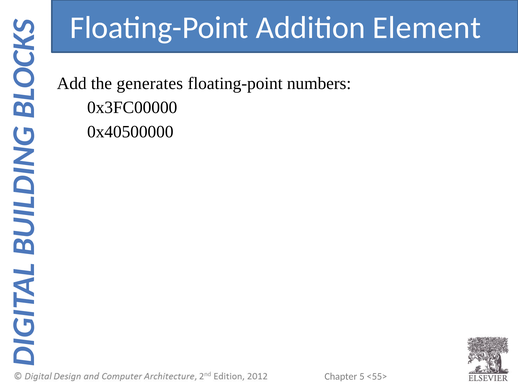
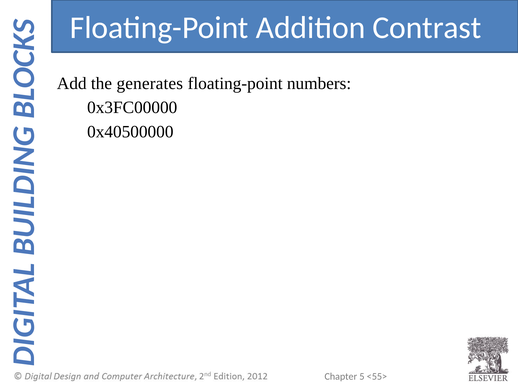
Element: Element -> Contrast
